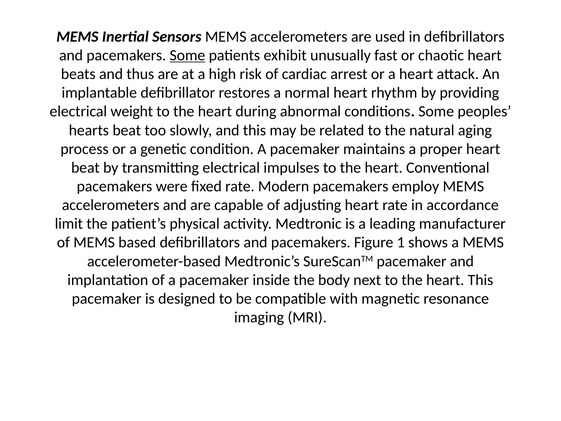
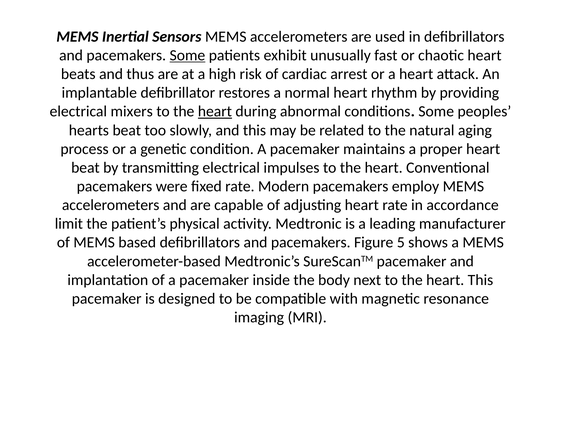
weight: weight -> mixers
heart at (215, 111) underline: none -> present
1: 1 -> 5
